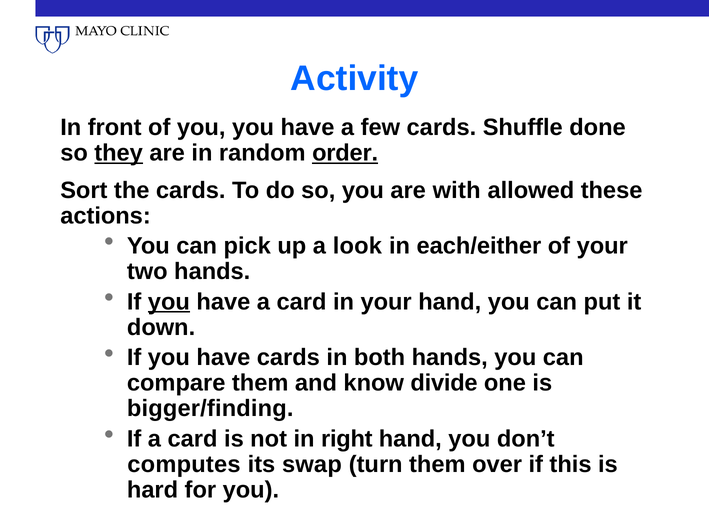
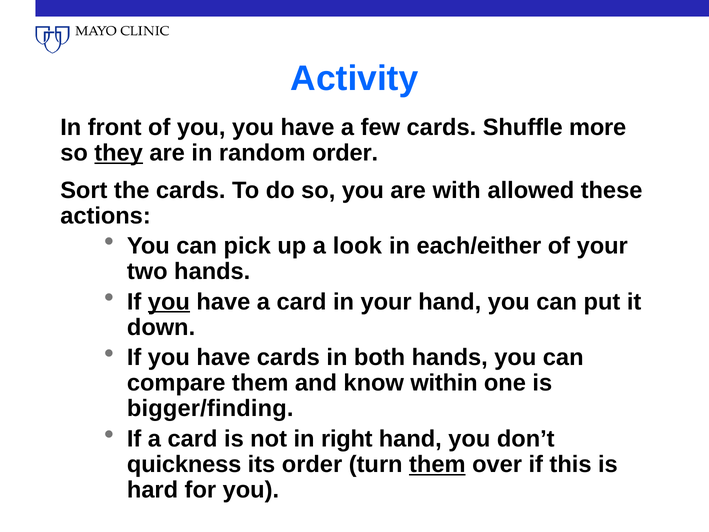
done: done -> more
order at (345, 153) underline: present -> none
divide: divide -> within
computes: computes -> quickness
its swap: swap -> order
them at (437, 464) underline: none -> present
